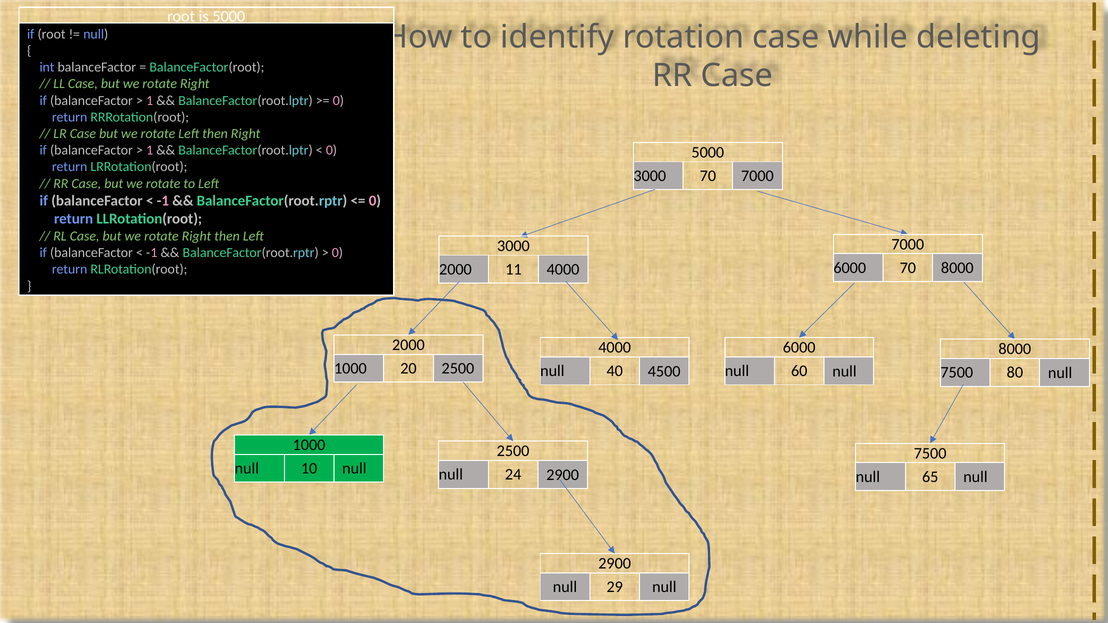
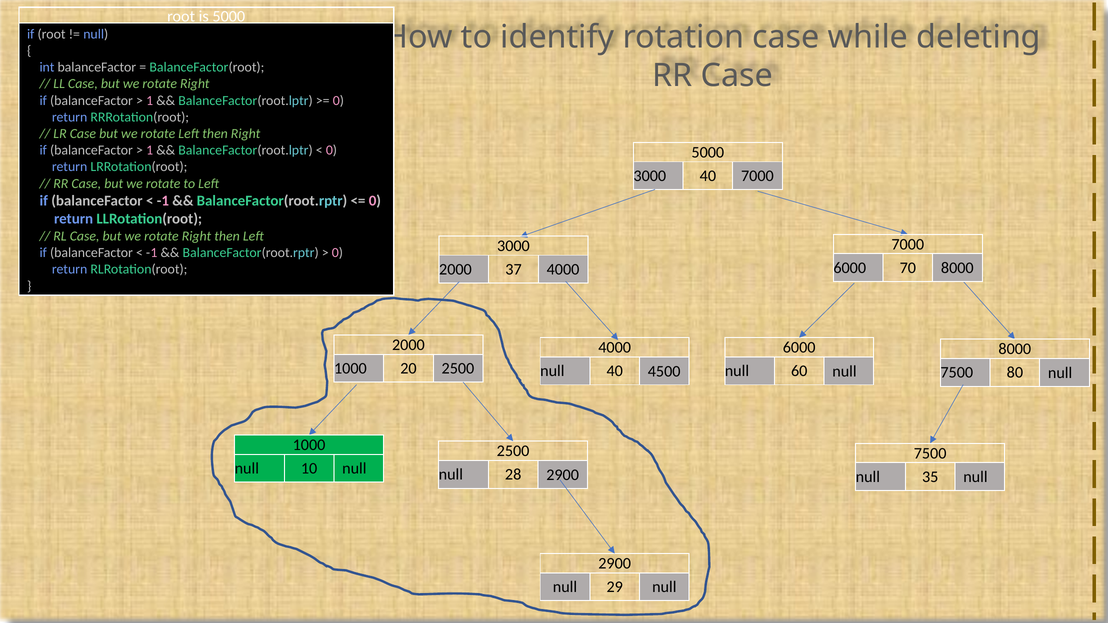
3000 70: 70 -> 40
11: 11 -> 37
24: 24 -> 28
65: 65 -> 35
